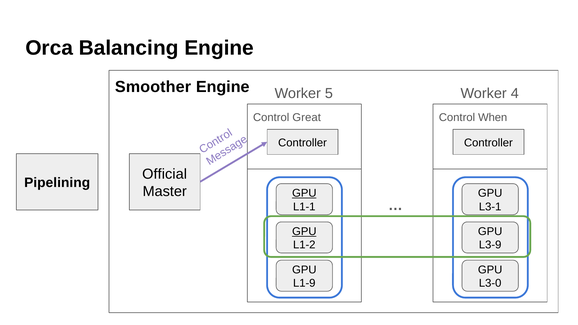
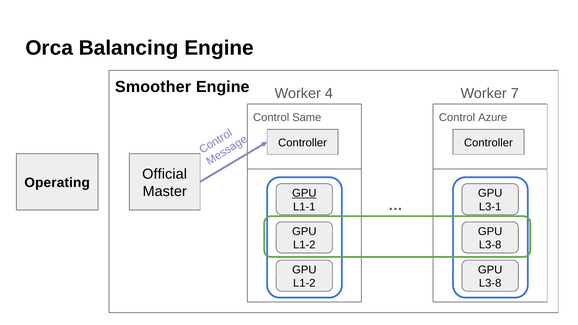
5: 5 -> 4
4: 4 -> 7
Great: Great -> Same
When: When -> Azure
Pipelining: Pipelining -> Operating
GPU at (304, 232) underline: present -> none
L3-9 at (490, 245): L3-9 -> L3-8
L1-9 at (304, 283): L1-9 -> L1-2
L3-0 at (490, 283): L3-0 -> L3-8
